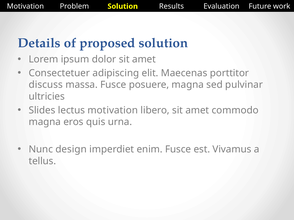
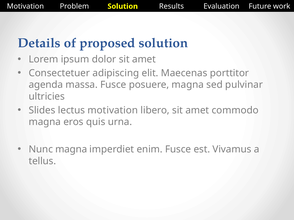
discuss: discuss -> agenda
Nunc design: design -> magna
